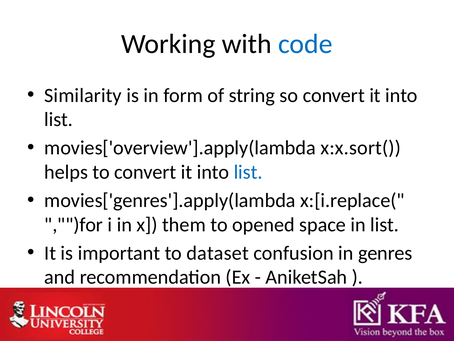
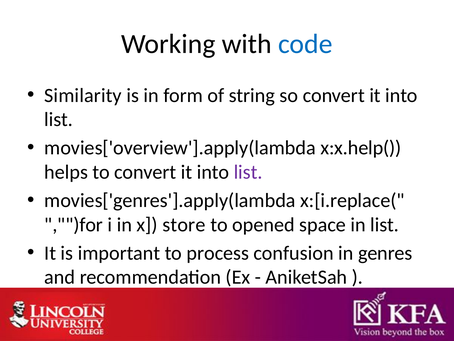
x:x.sort(: x:x.sort( -> x:x.help(
list at (248, 172) colour: blue -> purple
them: them -> store
dataset: dataset -> process
